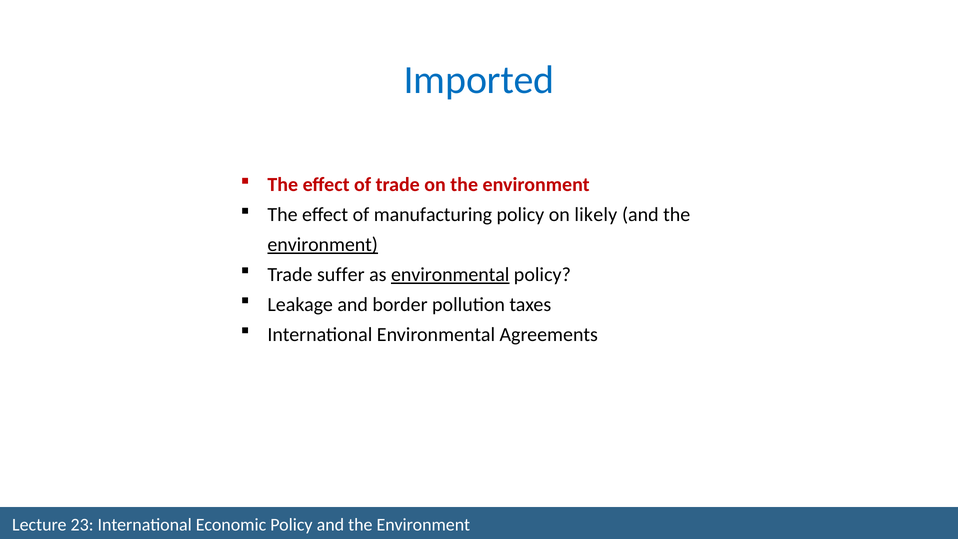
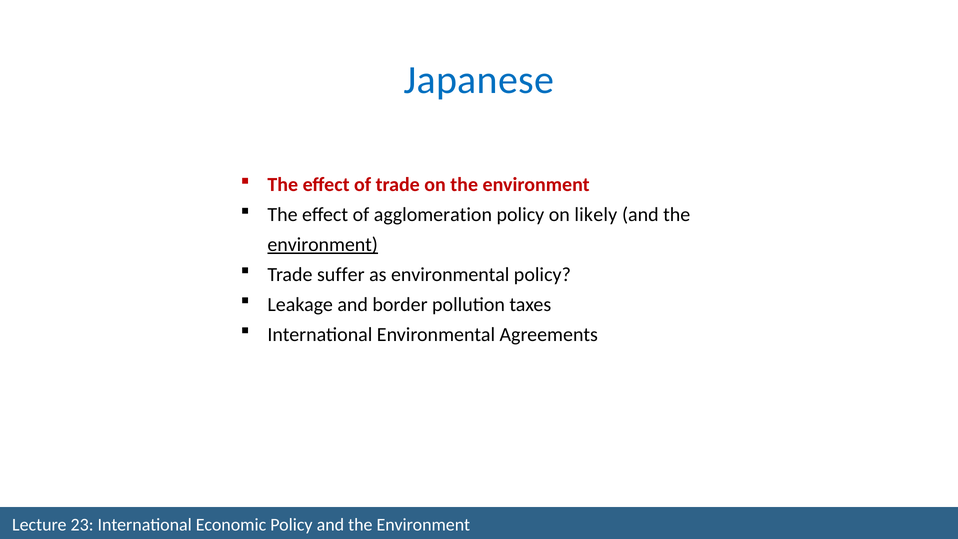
Imported: Imported -> Japanese
manufacturing: manufacturing -> agglomeration
environmental at (450, 274) underline: present -> none
